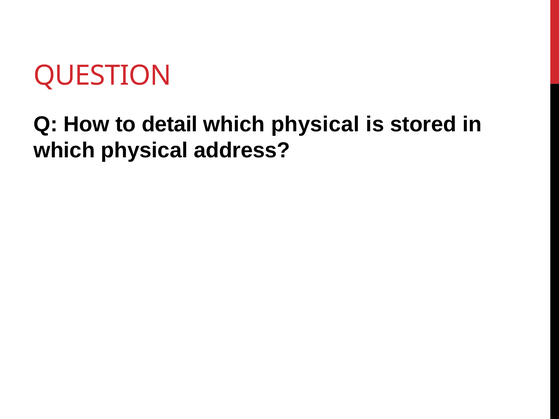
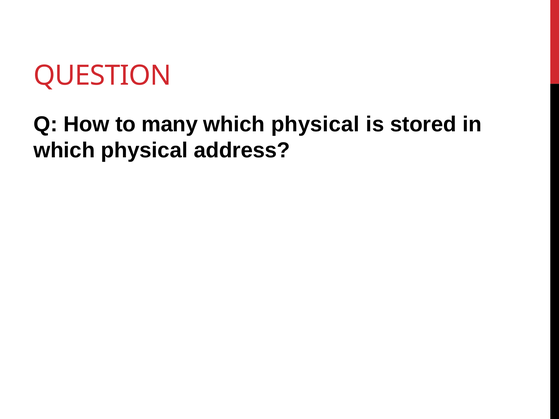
detail: detail -> many
